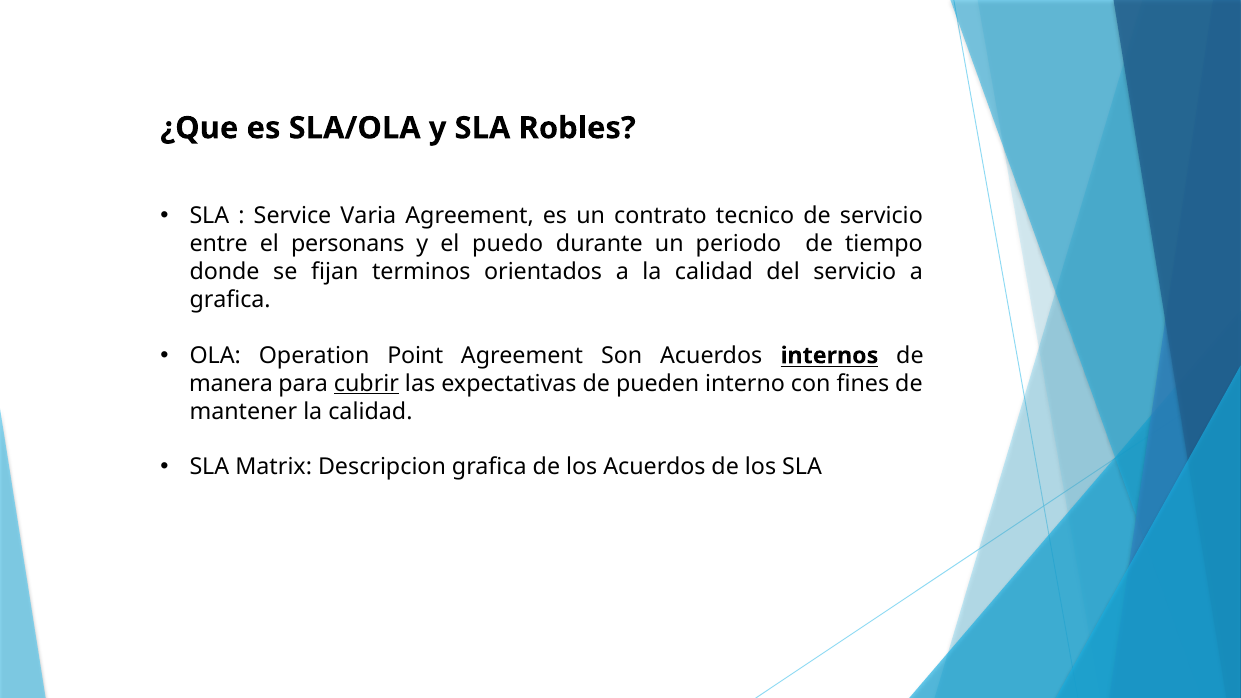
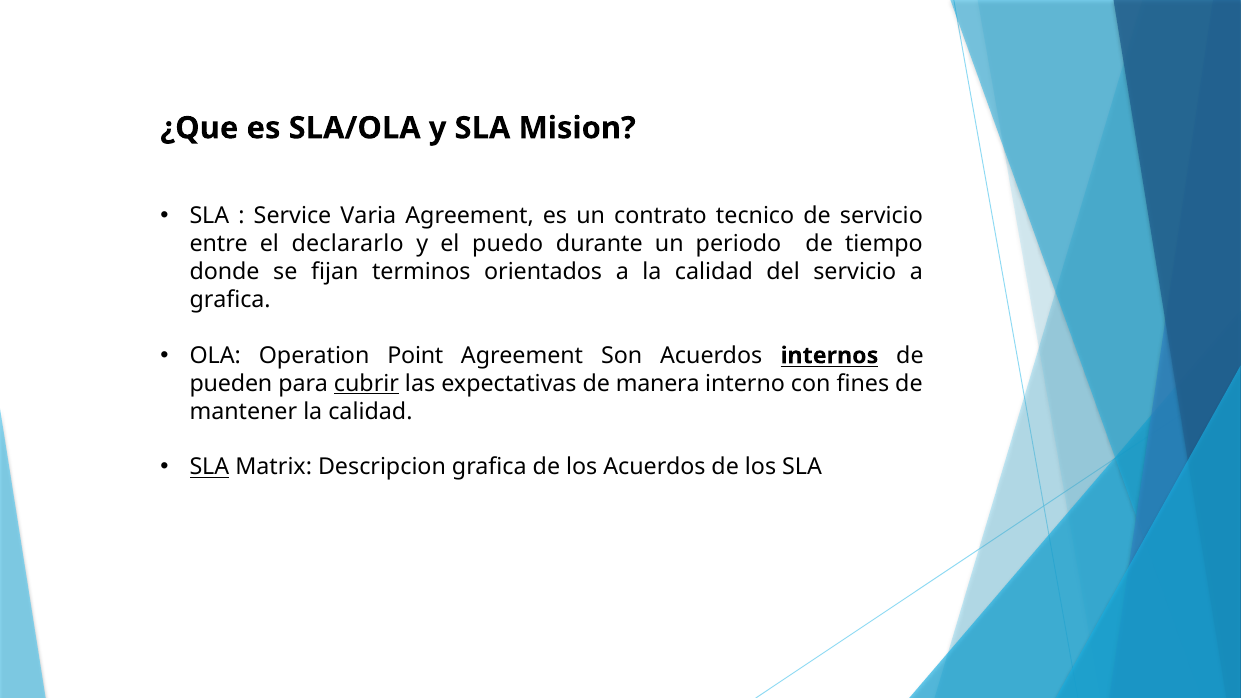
Robles: Robles -> Mision
personans: personans -> declararlo
manera: manera -> pueden
pueden: pueden -> manera
SLA at (209, 467) underline: none -> present
